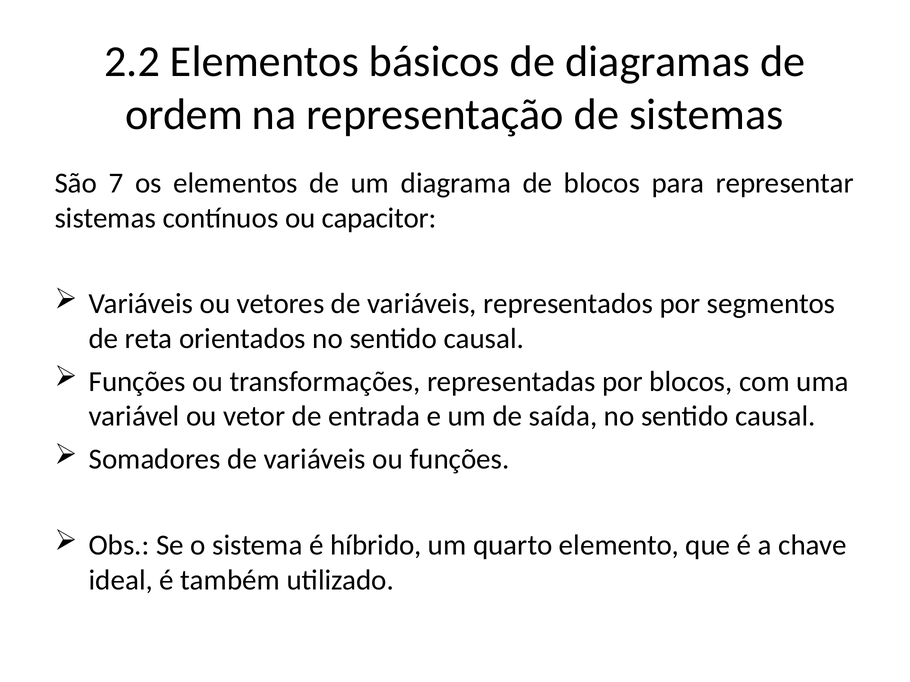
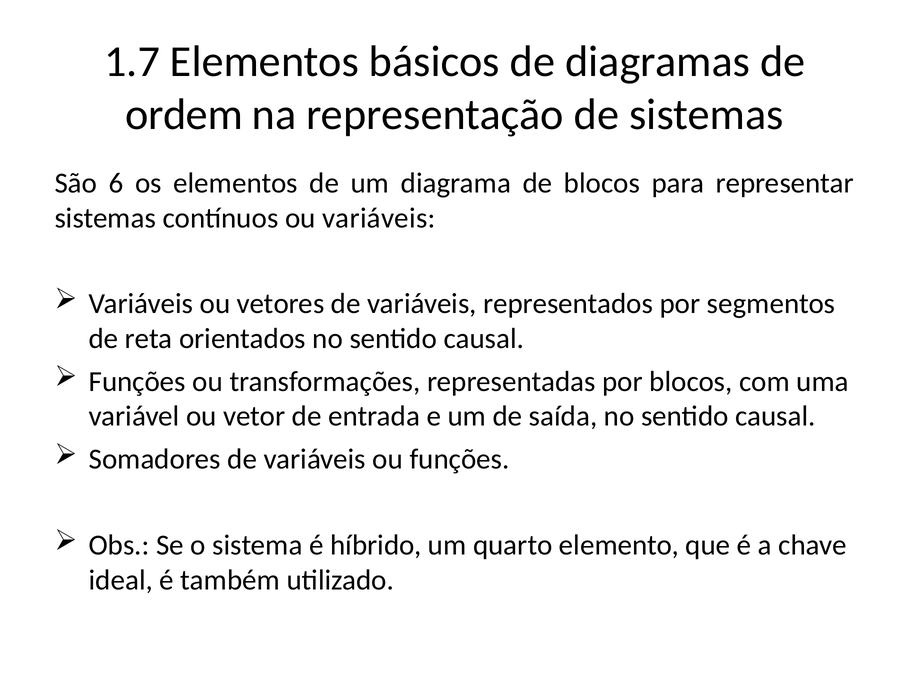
2.2: 2.2 -> 1.7
7: 7 -> 6
ou capacitor: capacitor -> variáveis
